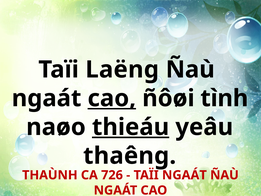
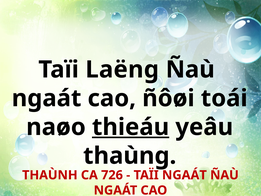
cao at (112, 98) underline: present -> none
tình: tình -> toái
thaêng: thaêng -> thaùng
